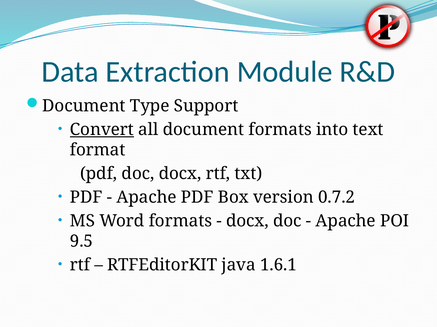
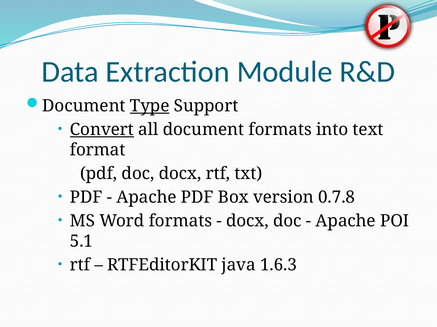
Type underline: none -> present
0.7.2: 0.7.2 -> 0.7.8
9.5: 9.5 -> 5.1
1.6.1: 1.6.1 -> 1.6.3
